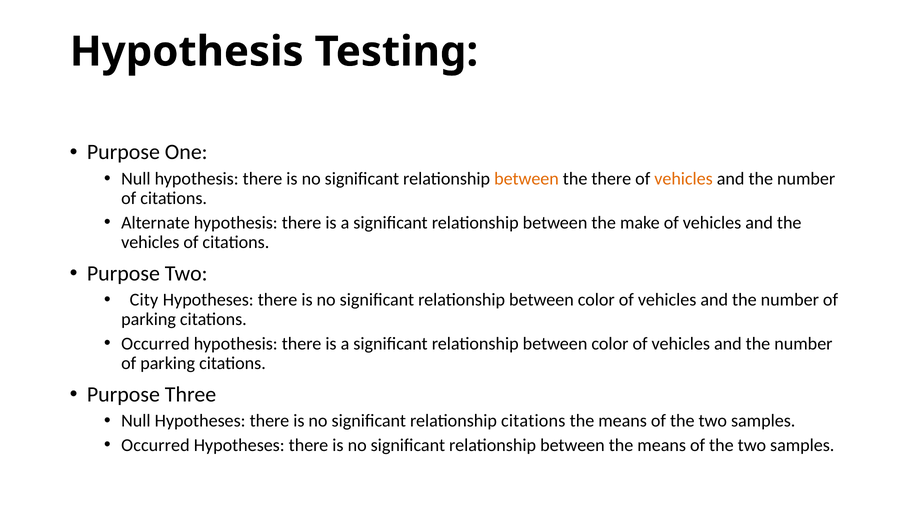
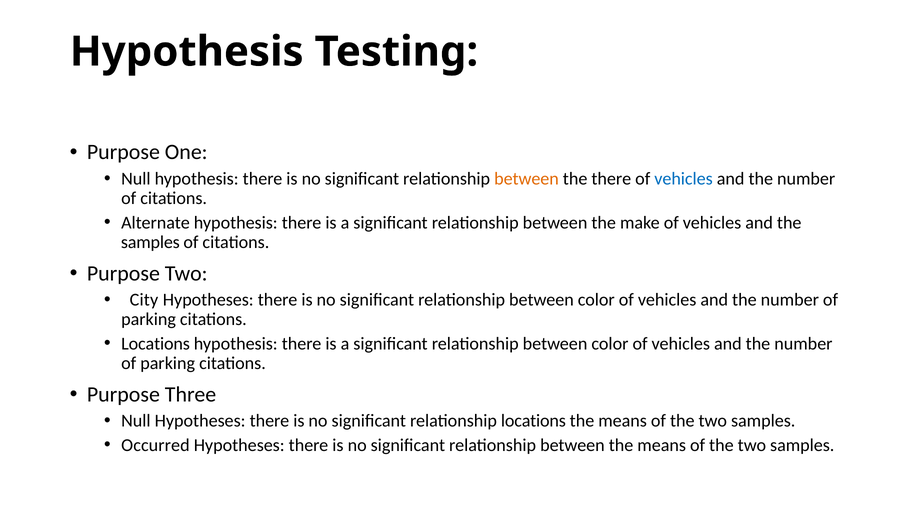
vehicles at (684, 179) colour: orange -> blue
vehicles at (150, 242): vehicles -> samples
Occurred at (155, 343): Occurred -> Locations
relationship citations: citations -> locations
